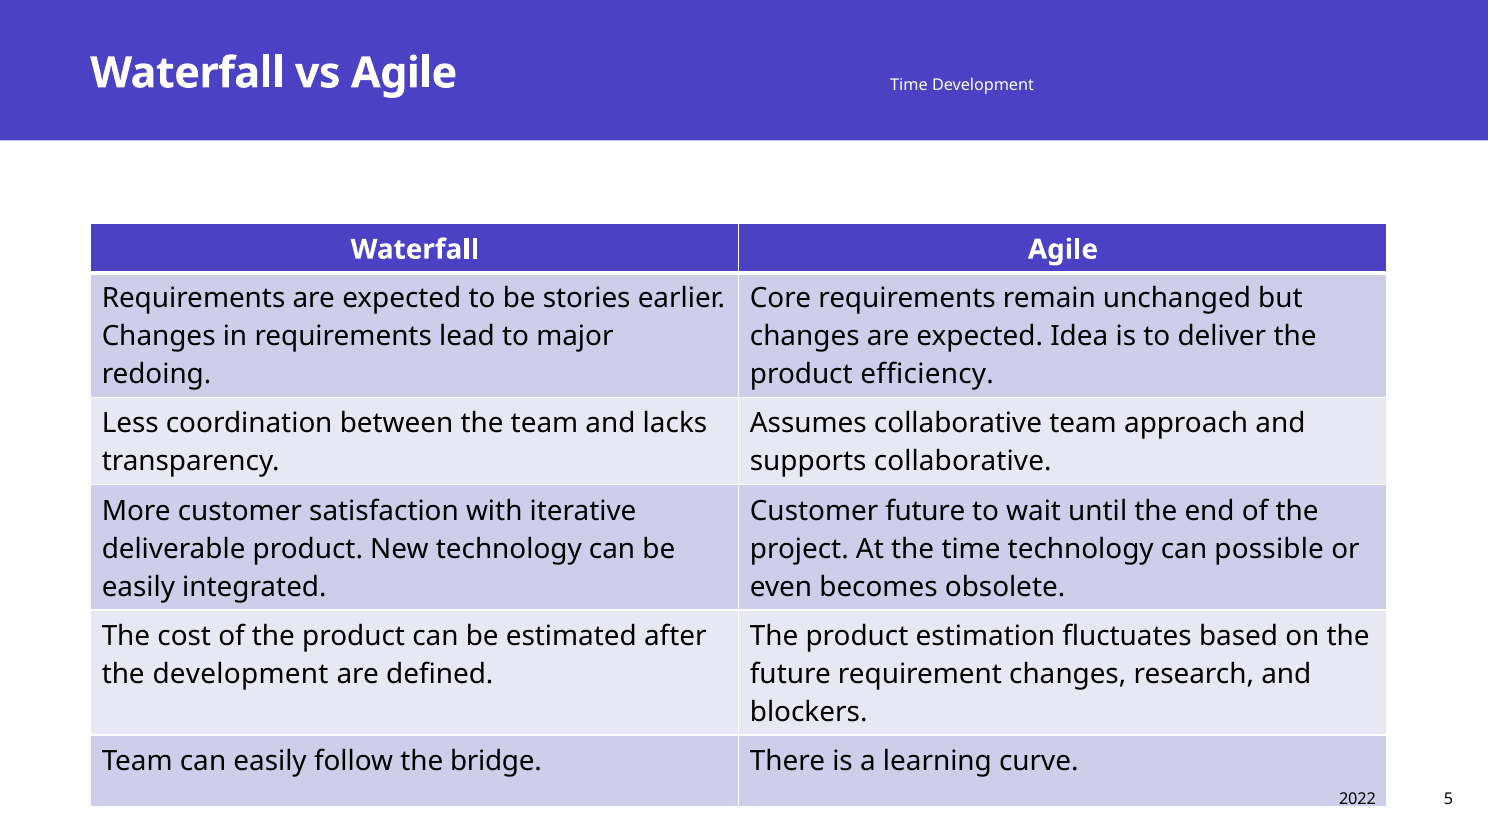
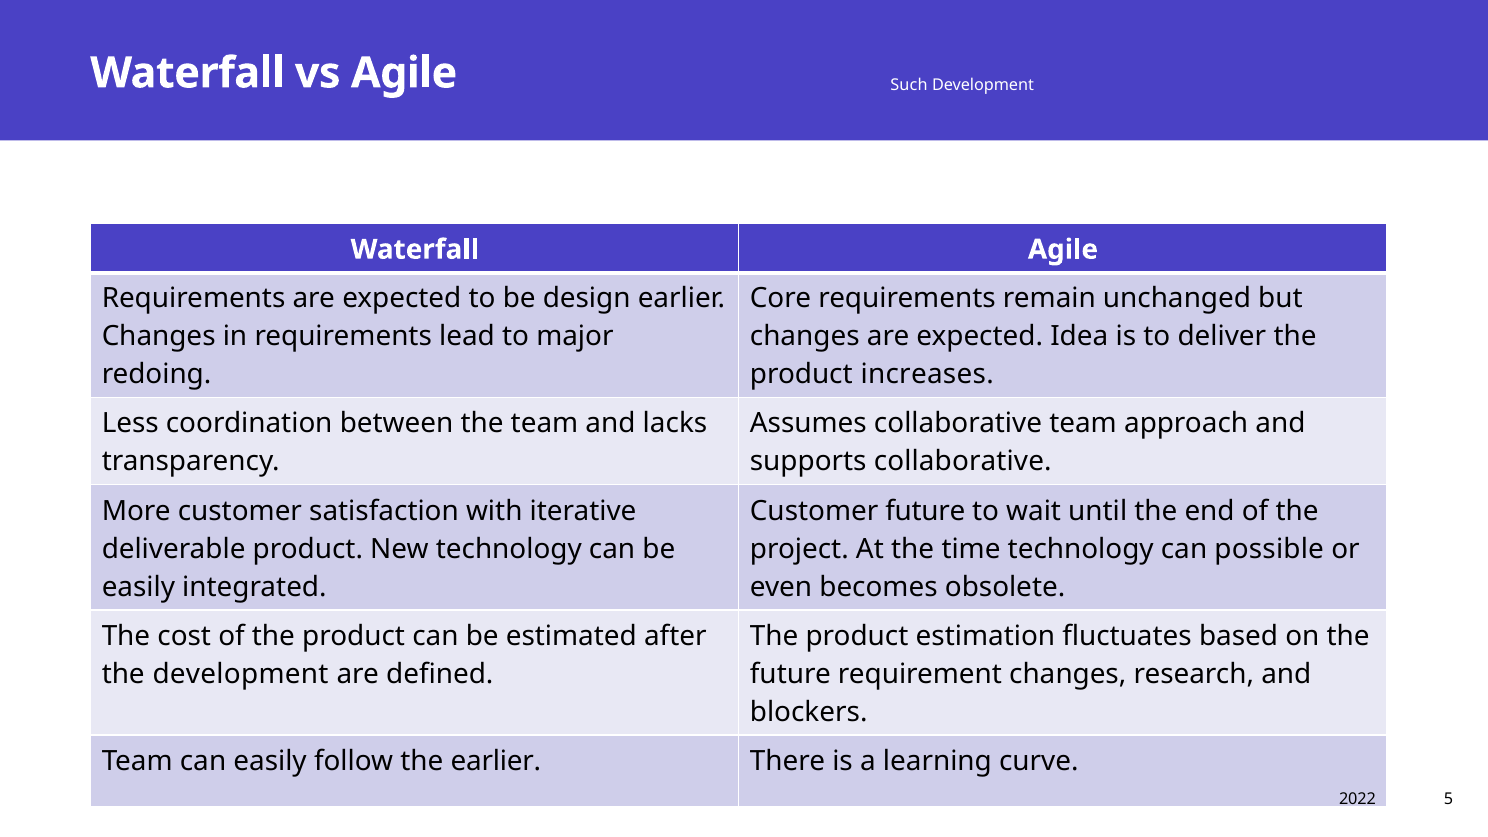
Time at (909, 85): Time -> Such
stories: stories -> design
efficiency: efficiency -> increases
the bridge: bridge -> earlier
